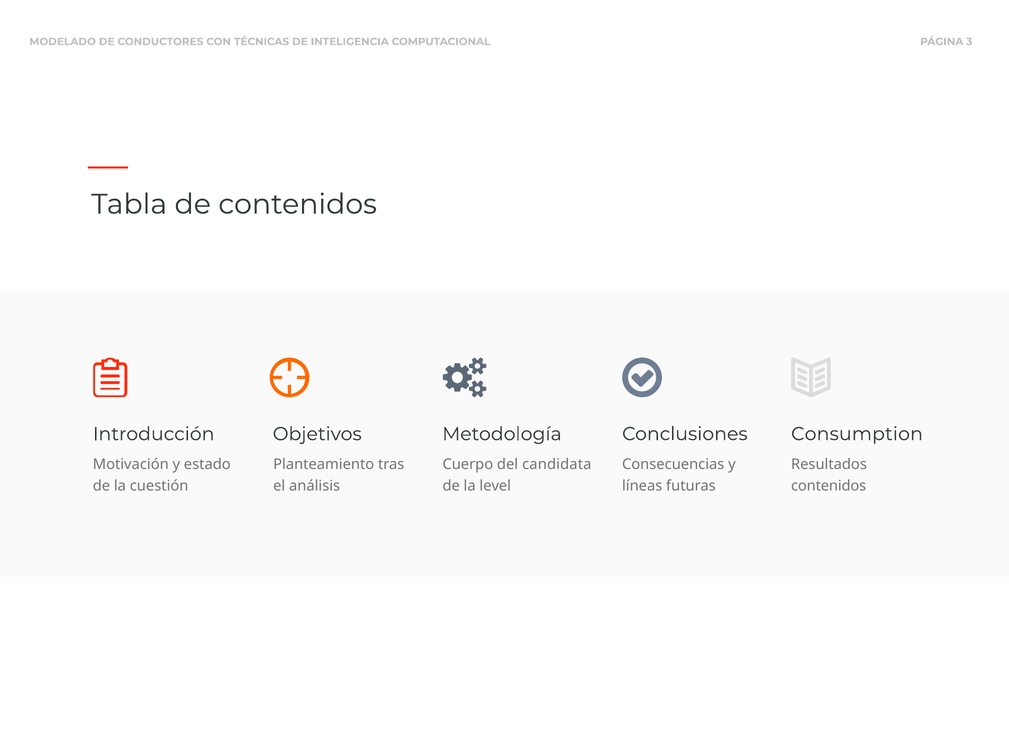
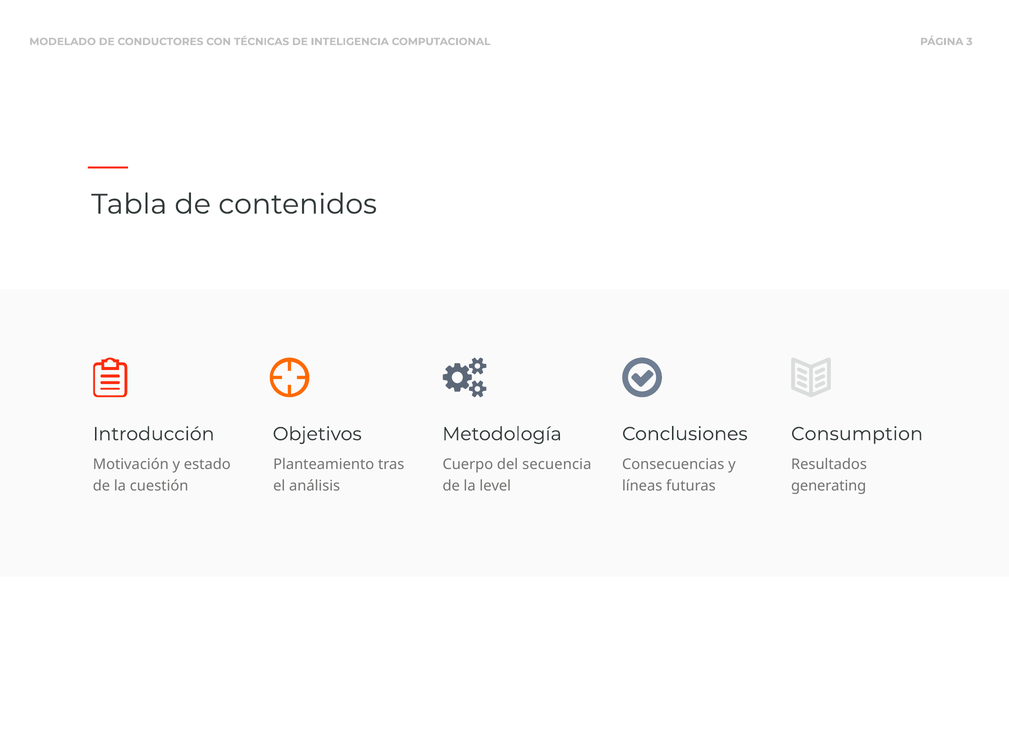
candidata: candidata -> secuencia
contenidos at (829, 487): contenidos -> generating
